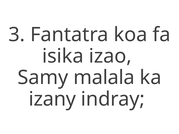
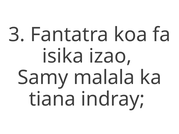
izany: izany -> tiana
